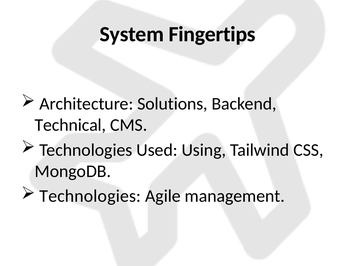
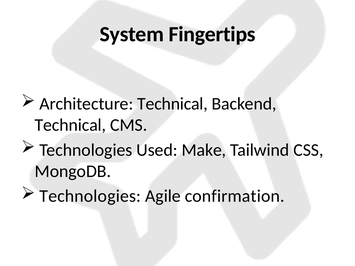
Architecture Solutions: Solutions -> Technical
Using: Using -> Make
management: management -> confirmation
